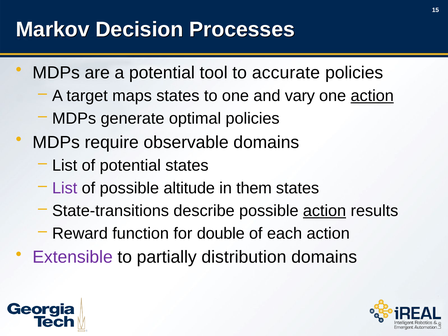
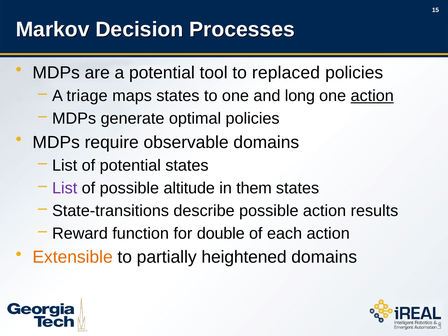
accurate: accurate -> replaced
target: target -> triage
vary: vary -> long
action at (325, 211) underline: present -> none
Extensible colour: purple -> orange
distribution: distribution -> heightened
